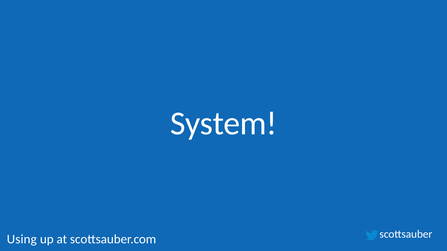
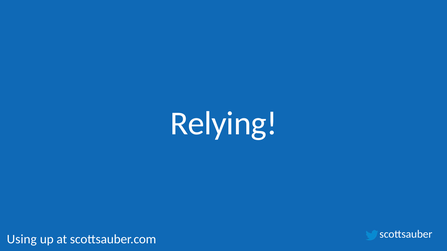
System: System -> Relying
